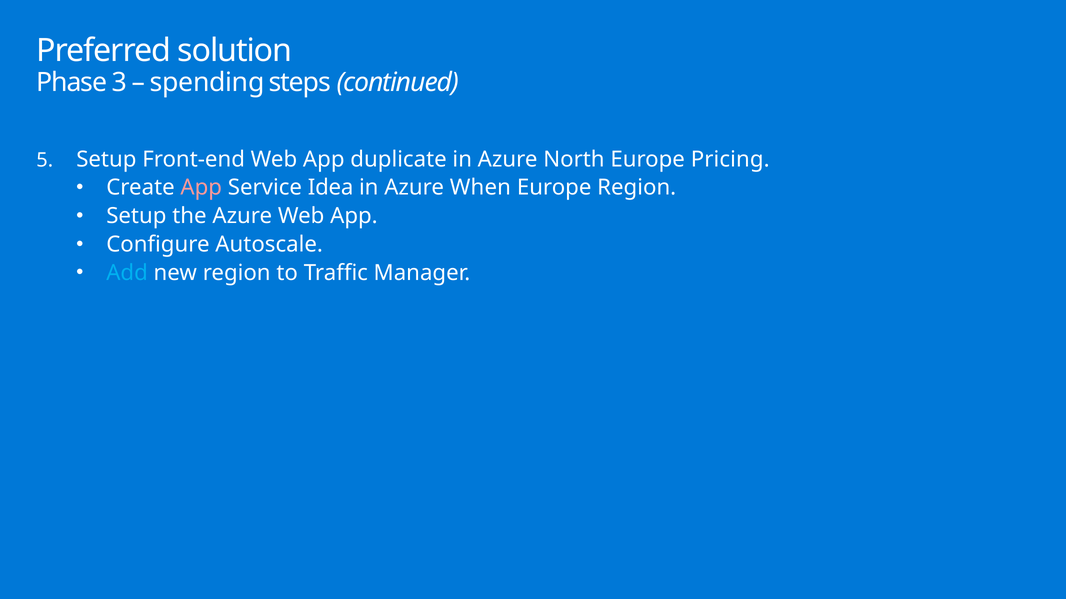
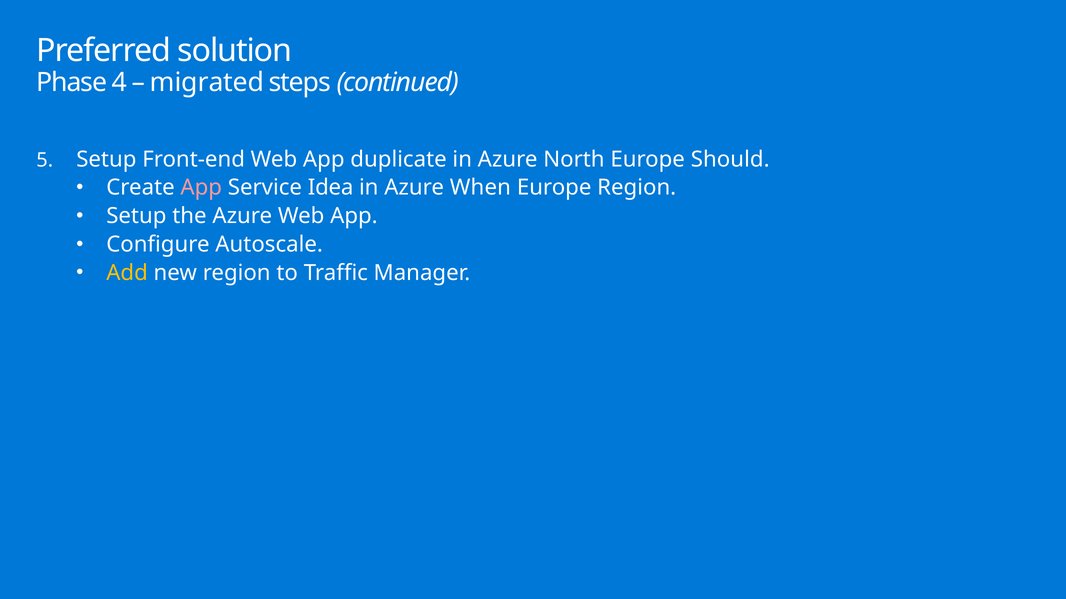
3: 3 -> 4
spending: spending -> migrated
Pricing: Pricing -> Should
Add colour: light blue -> yellow
